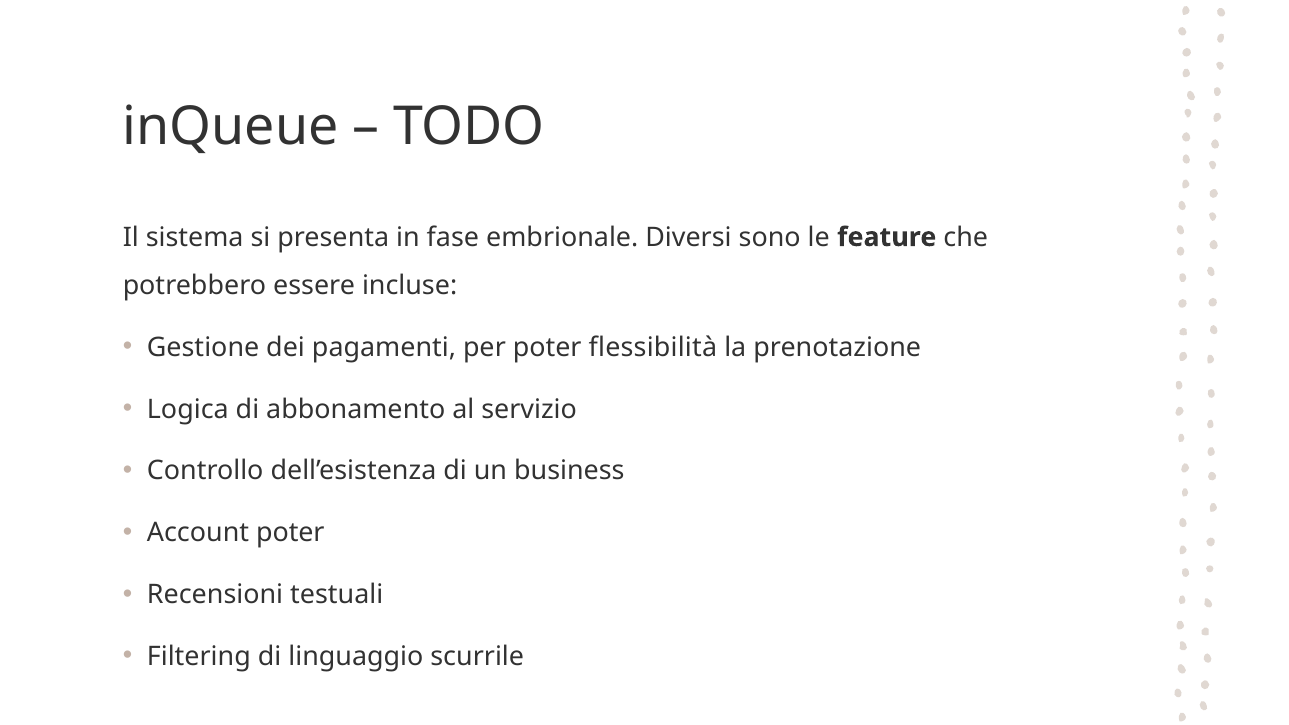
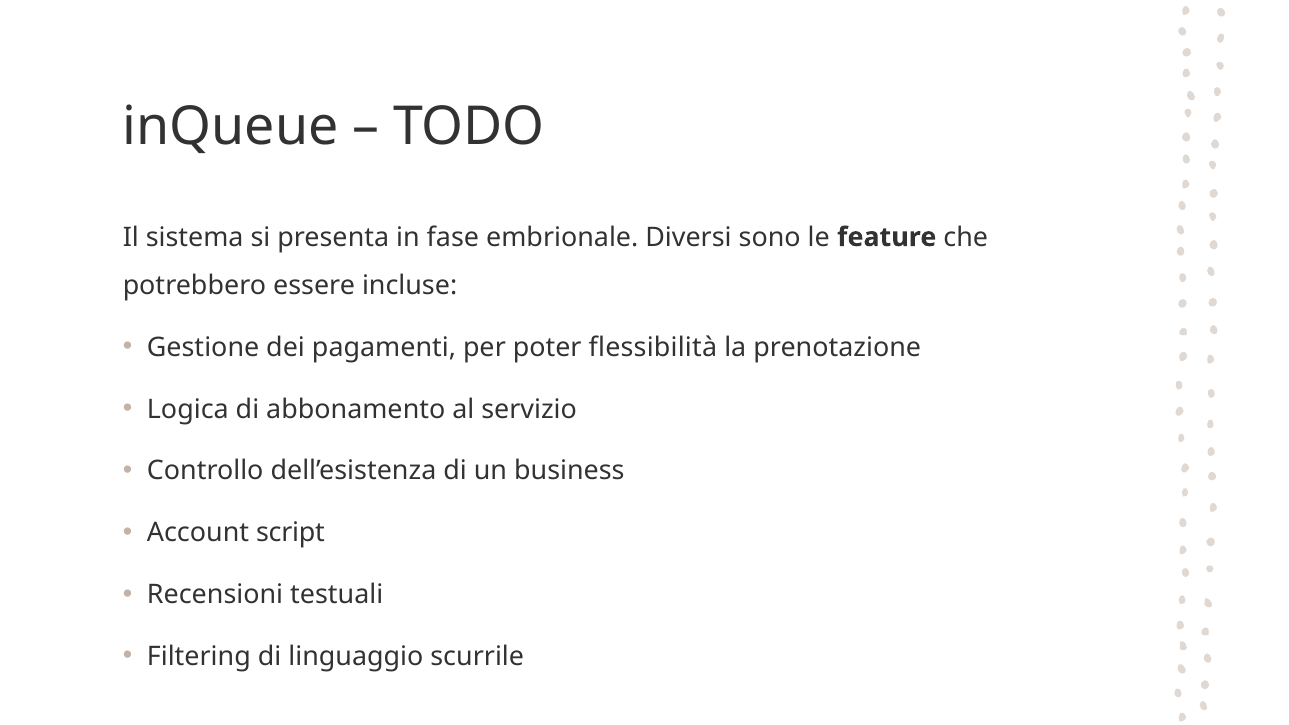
Account poter: poter -> script
